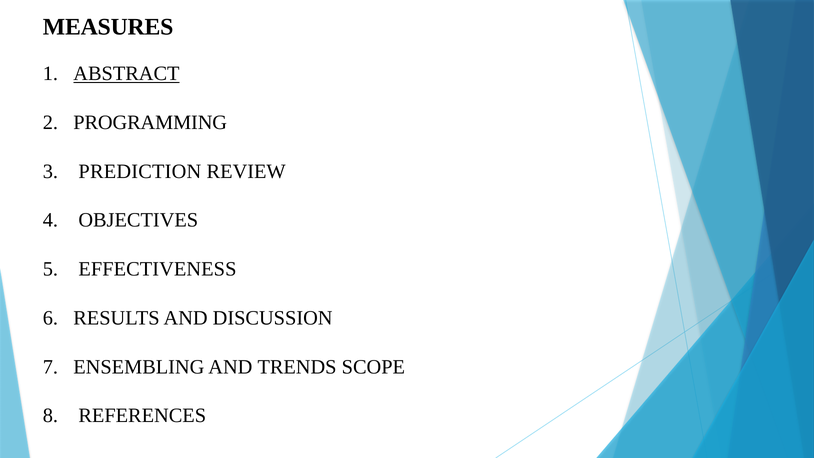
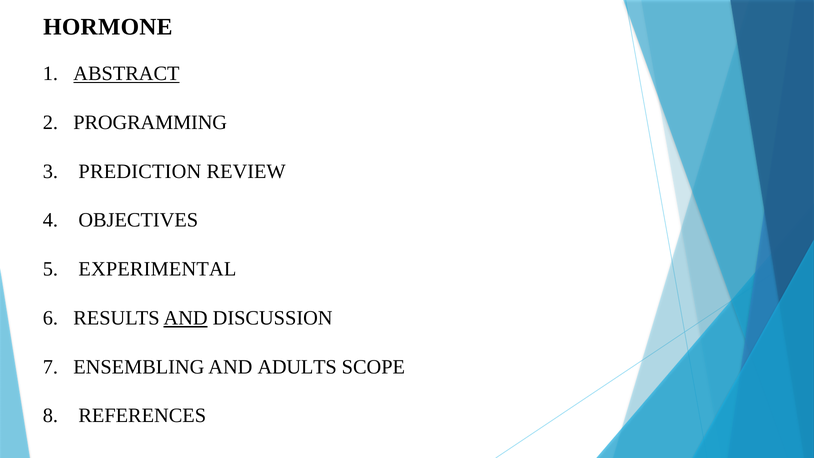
MEASURES: MEASURES -> HORMONE
EFFECTIVENESS: EFFECTIVENESS -> EXPERIMENTAL
AND at (186, 318) underline: none -> present
TRENDS: TRENDS -> ADULTS
